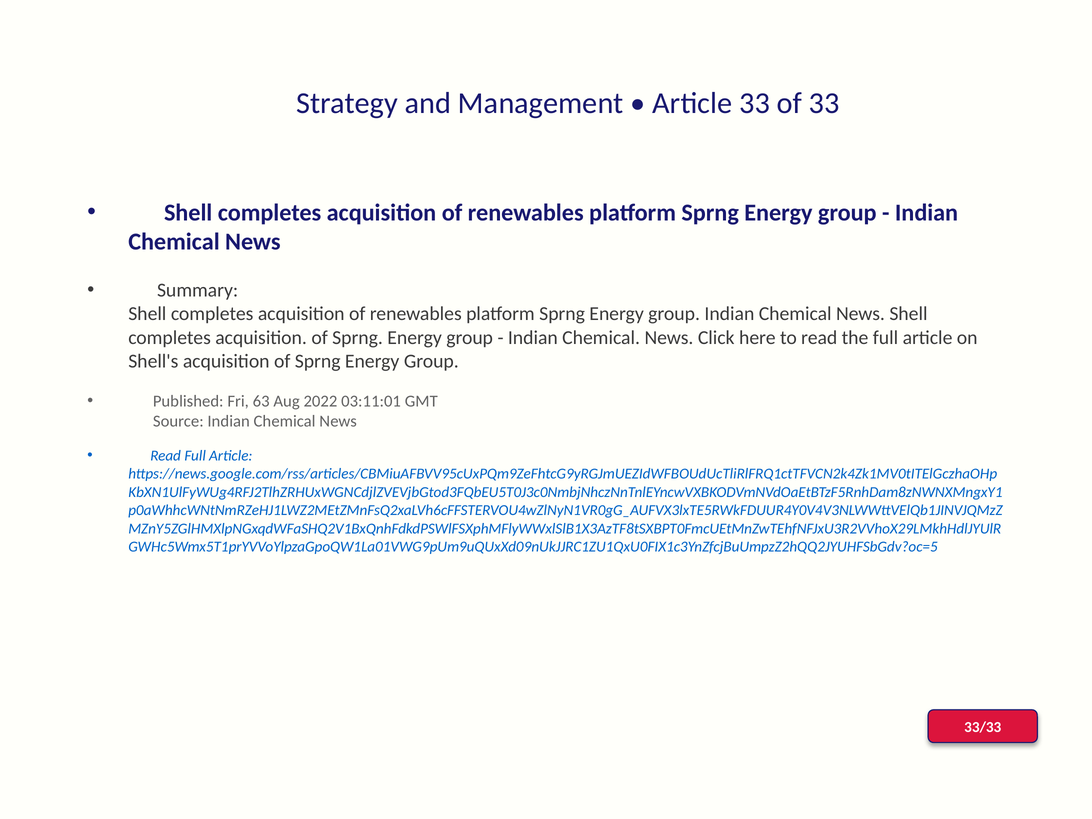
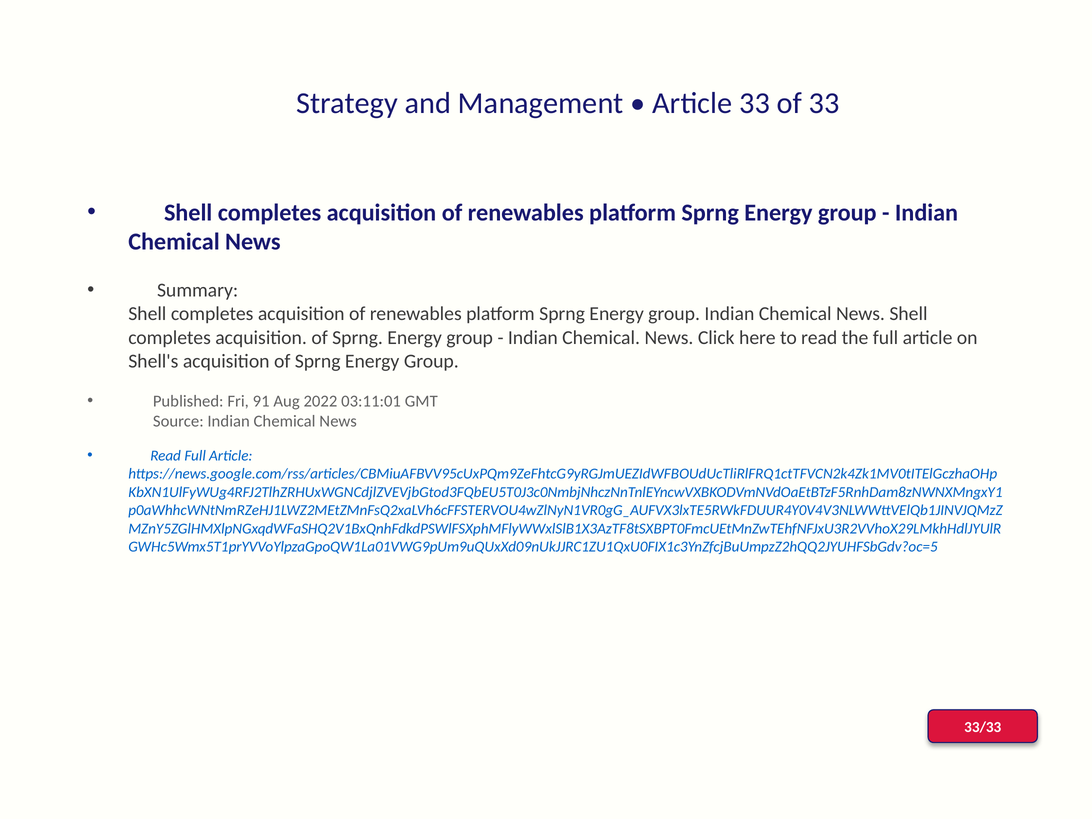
63: 63 -> 91
